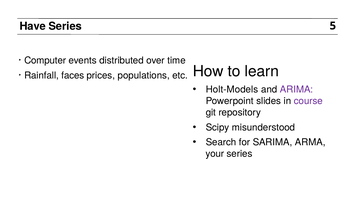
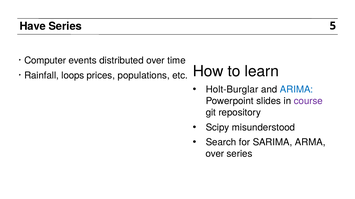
faces: faces -> loops
Holt-Models: Holt-Models -> Holt-Burglar
ARIMA colour: purple -> blue
your at (215, 154): your -> over
